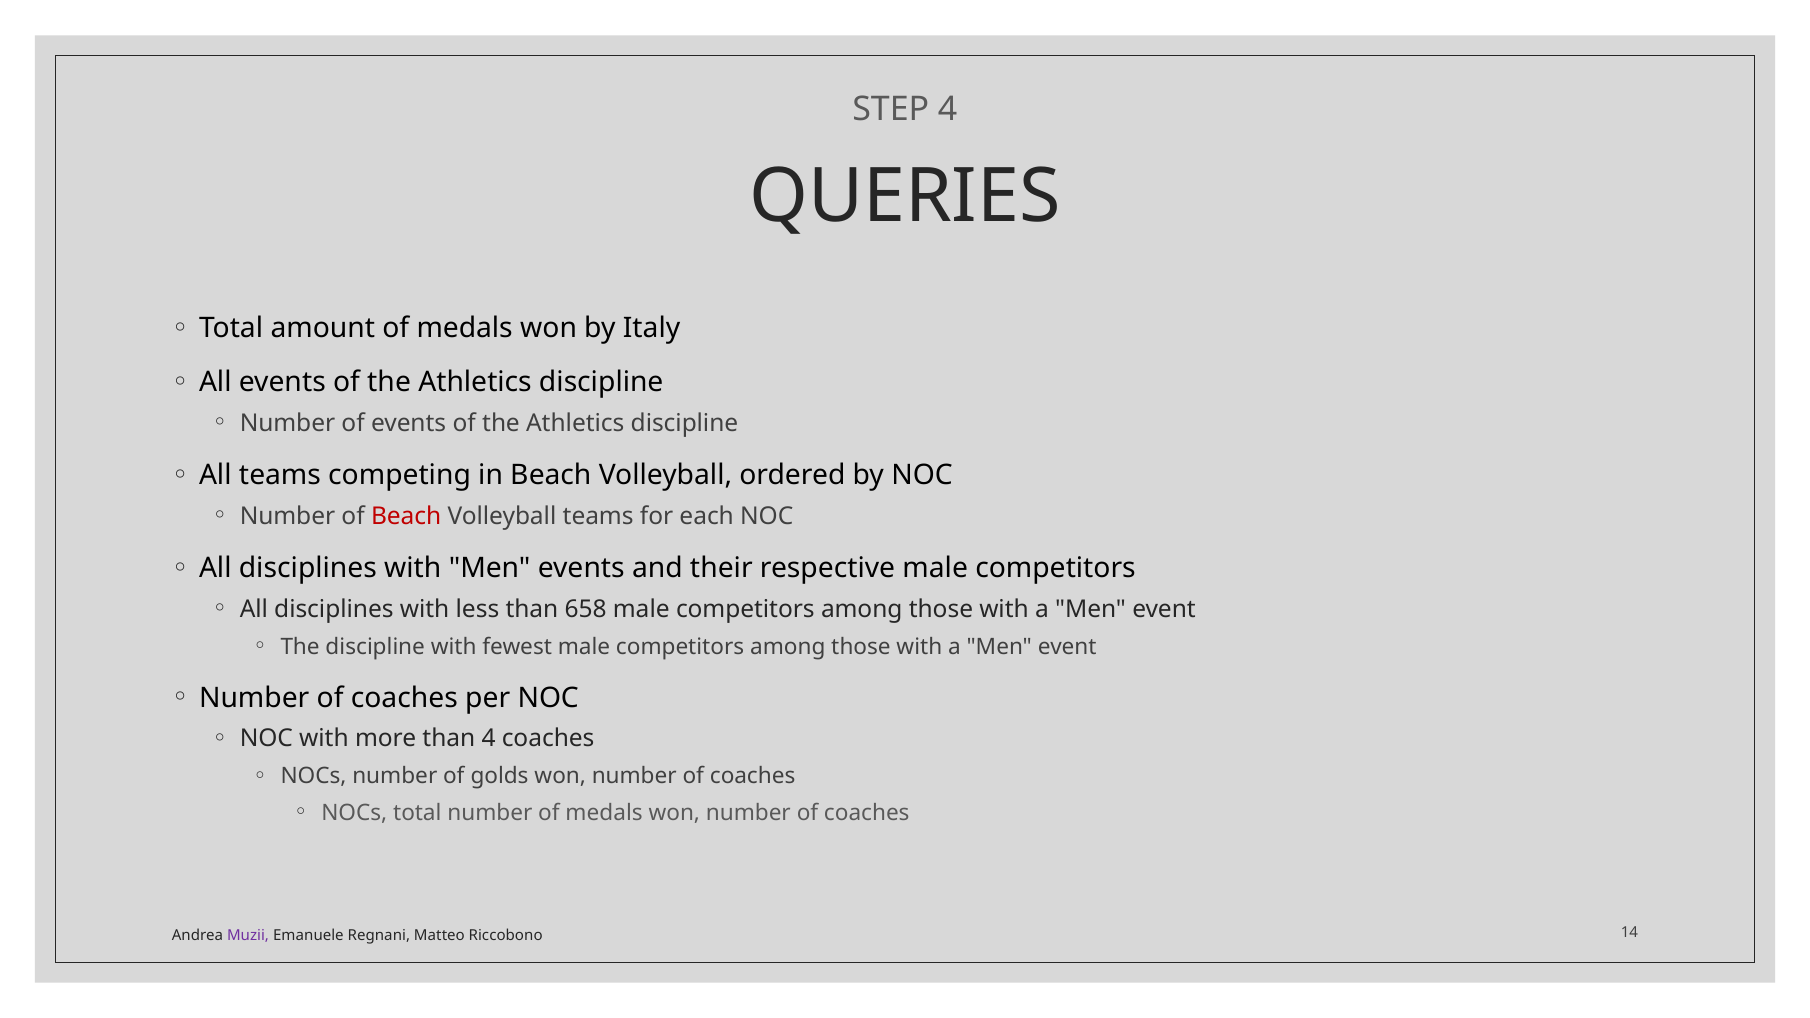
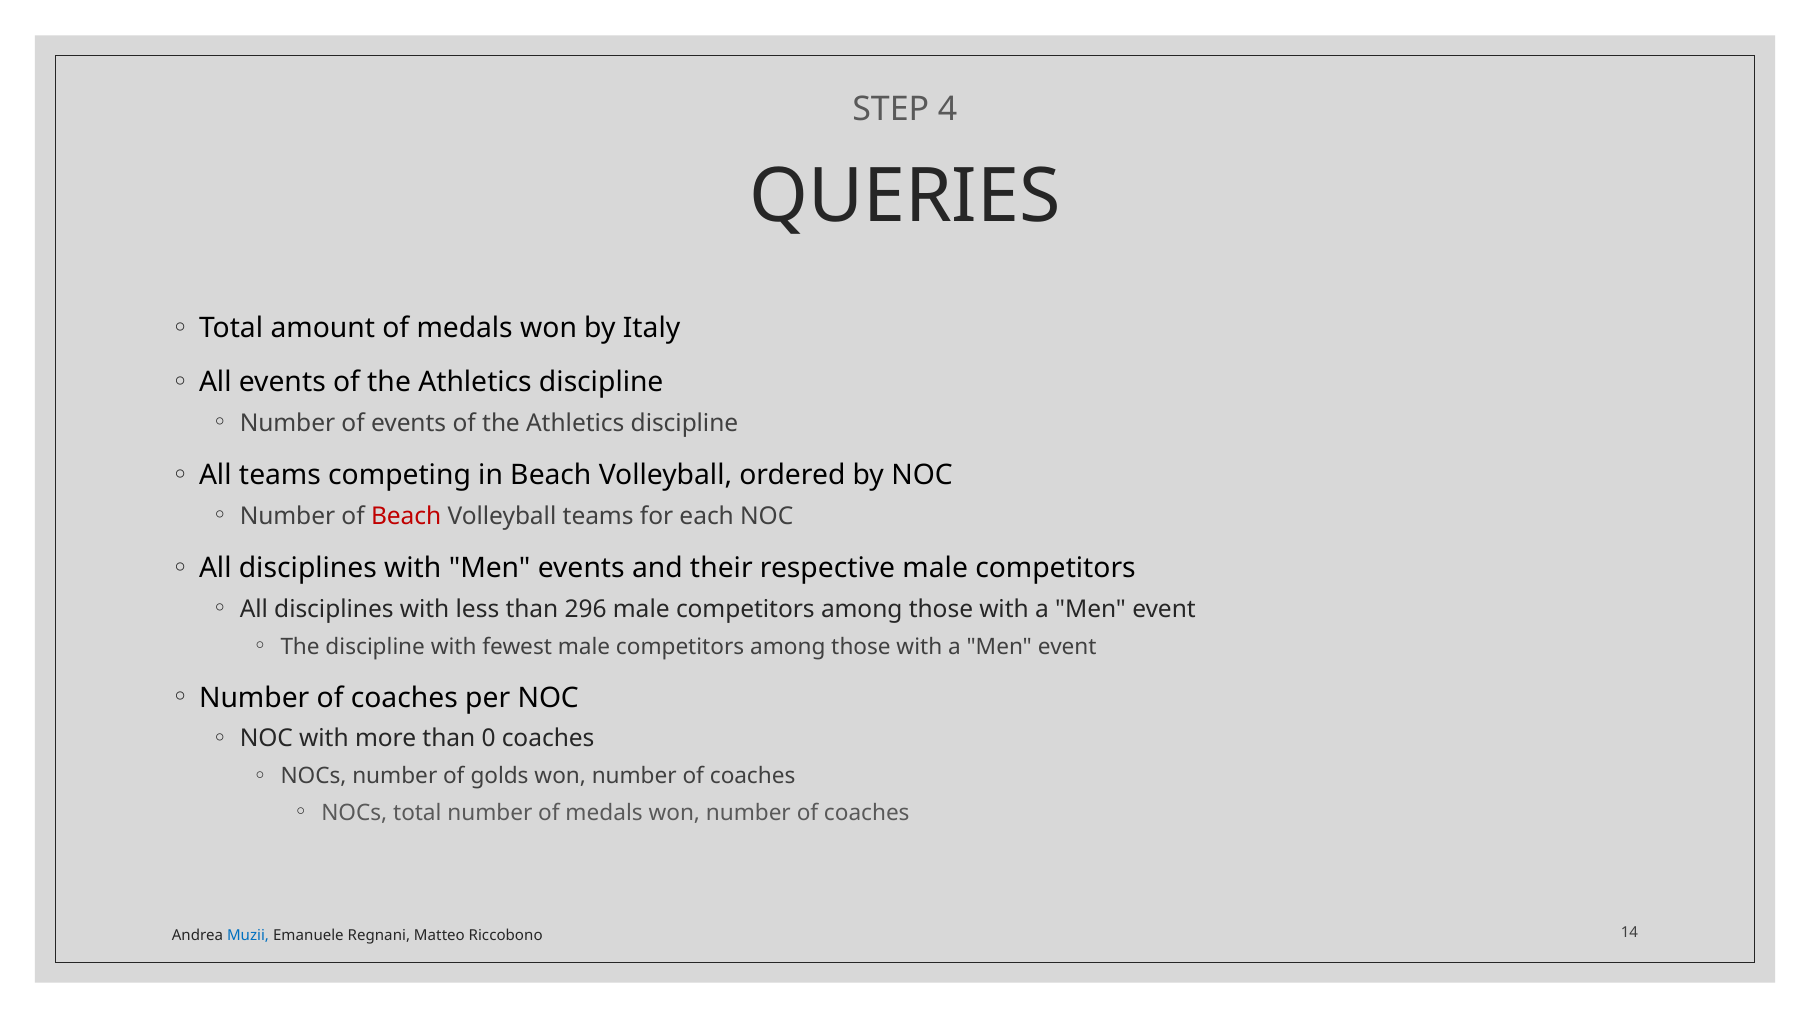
658: 658 -> 296
than 4: 4 -> 0
Muzii colour: purple -> blue
